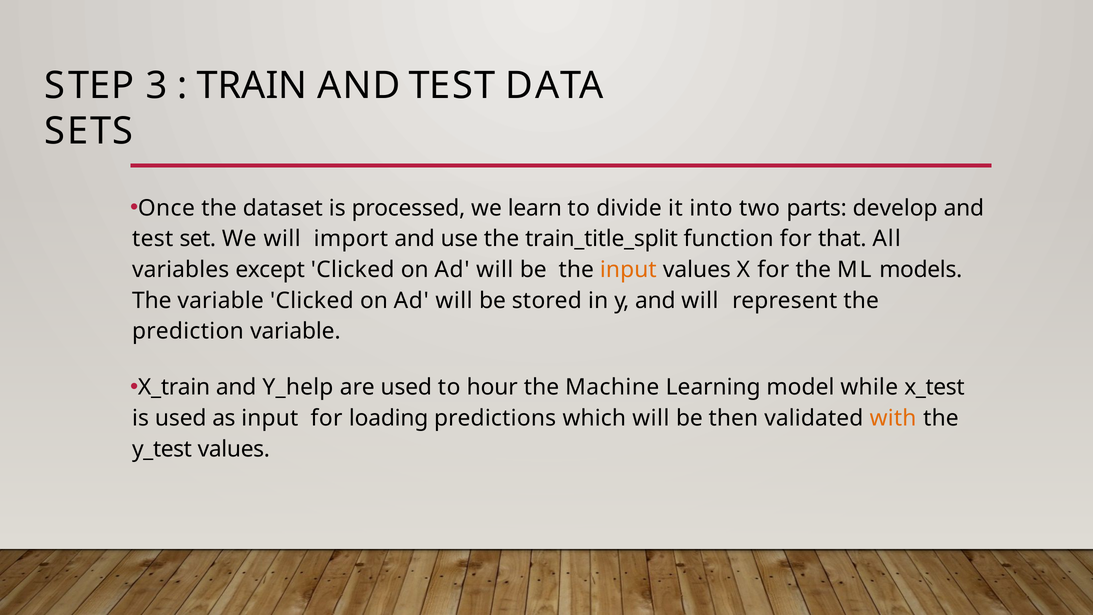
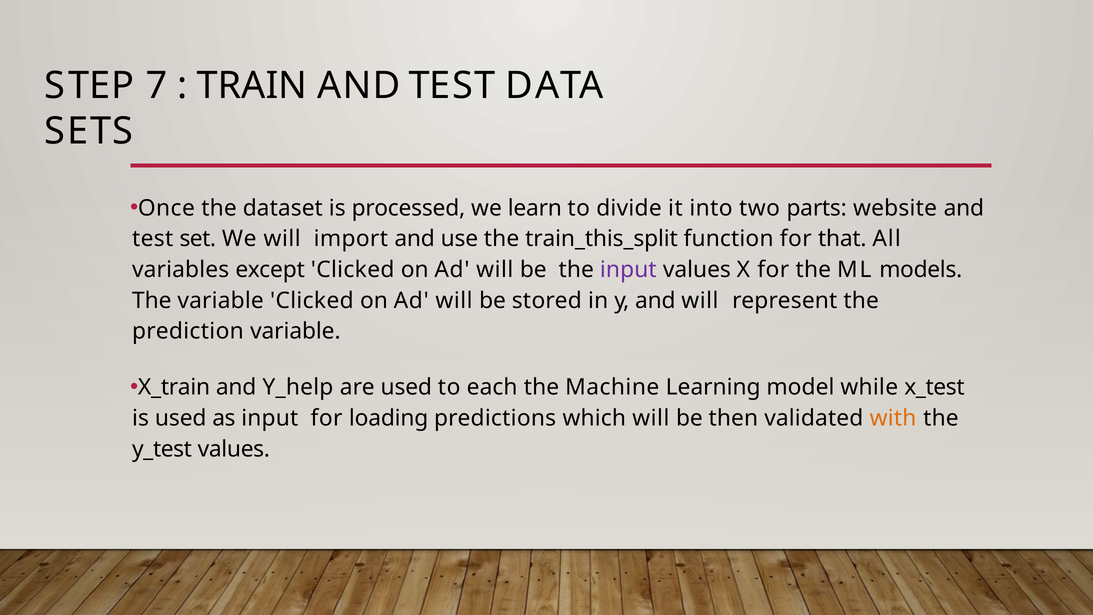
3: 3 -> 7
develop: develop -> website
train_title_split: train_title_split -> train_this_split
input at (628, 270) colour: orange -> purple
hour: hour -> each
